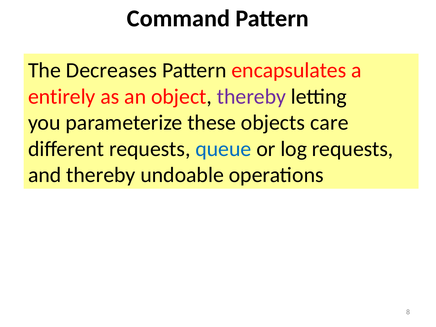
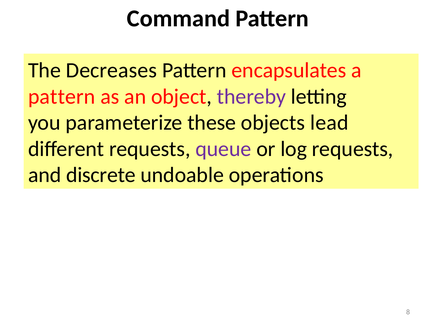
entirely at (62, 97): entirely -> pattern
care: care -> lead
queue colour: blue -> purple
and thereby: thereby -> discrete
